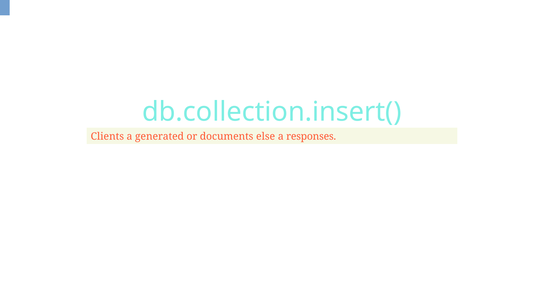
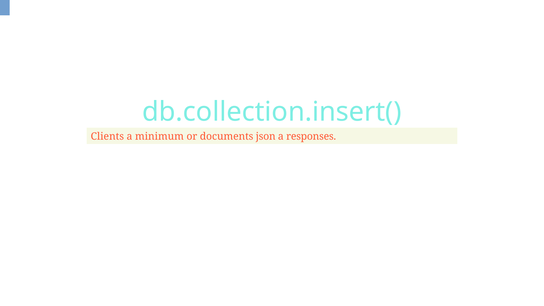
generated: generated -> minimum
else: else -> json
